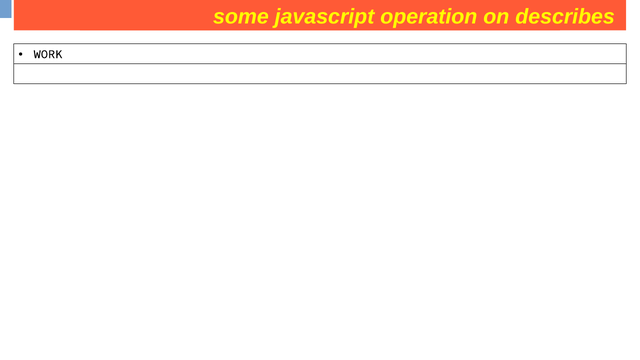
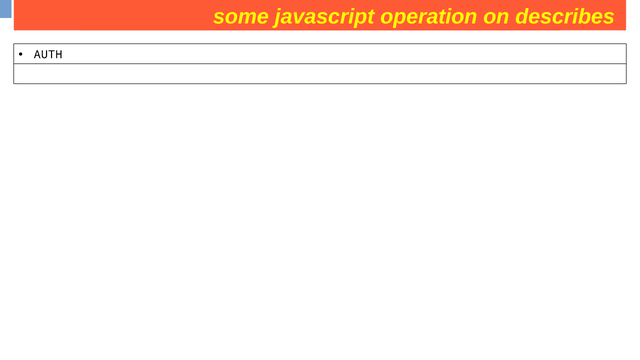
WORK: WORK -> AUTH
